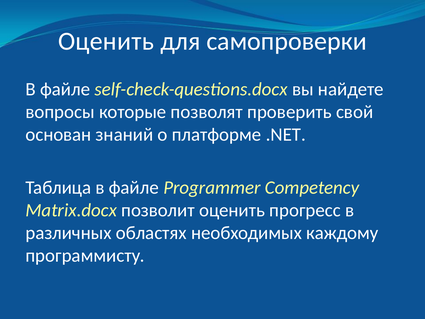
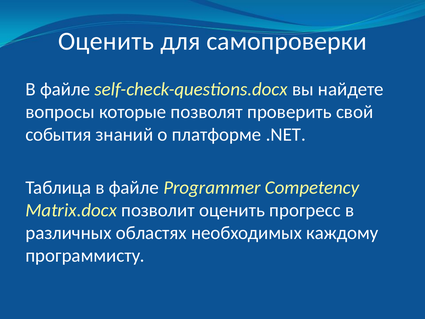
основан: основан -> события
